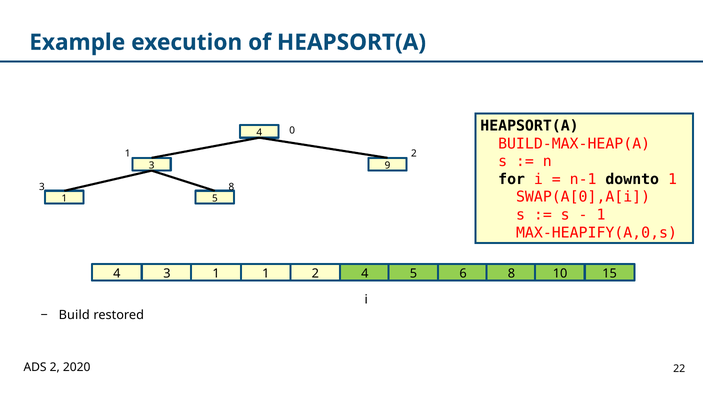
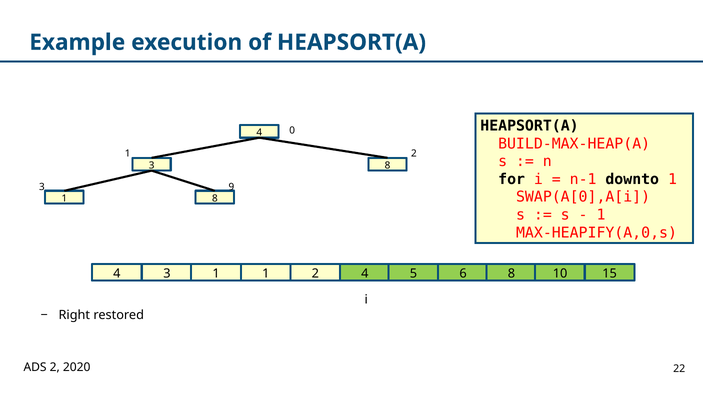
9 at (388, 166): 9 -> 8
3 8: 8 -> 9
5 at (215, 199): 5 -> 8
Build: Build -> Right
